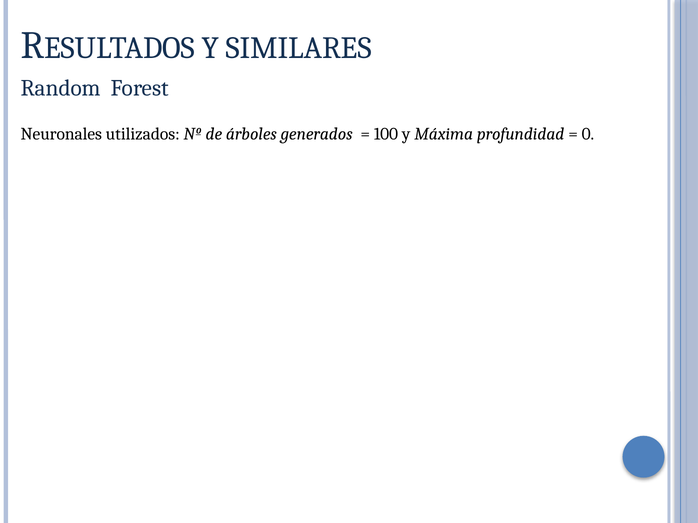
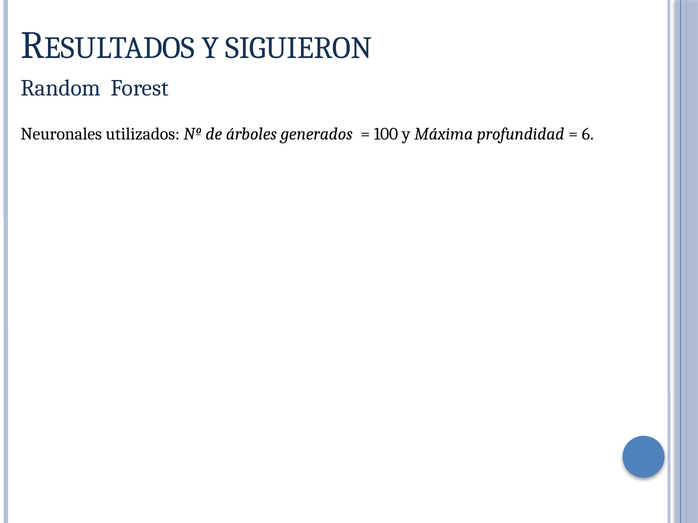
SIMILARES: SIMILARES -> SIGUIERON
0: 0 -> 6
